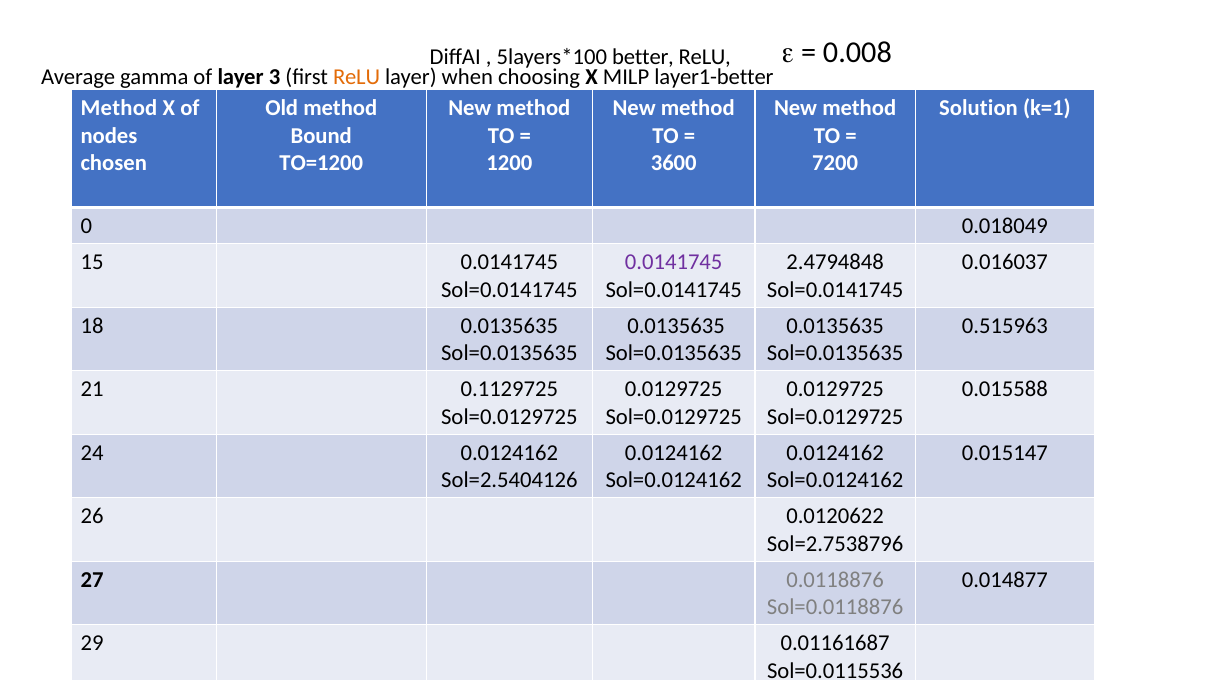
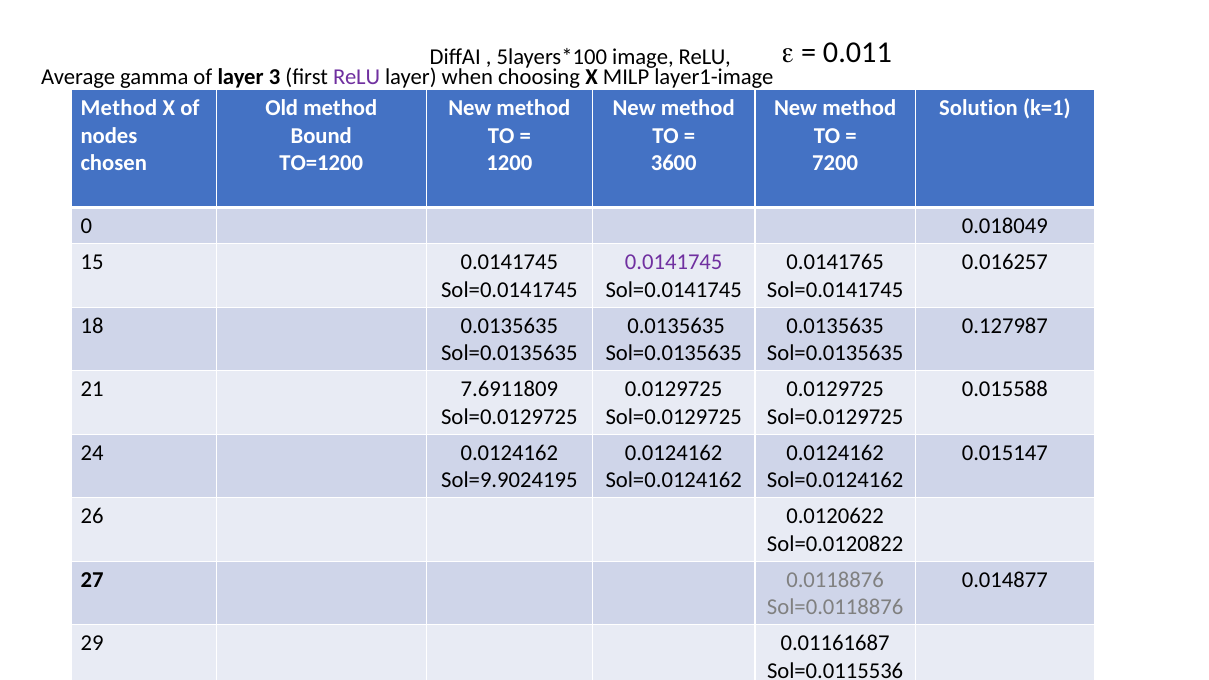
0.008: 0.008 -> 0.011
better: better -> image
ReLU at (357, 77) colour: orange -> purple
layer1-better: layer1-better -> layer1-image
2.4794848: 2.4794848 -> 0.0141765
0.016037: 0.016037 -> 0.016257
0.515963: 0.515963 -> 0.127987
0.1129725: 0.1129725 -> 7.6911809
Sol=2.5404126: Sol=2.5404126 -> Sol=9.9024195
Sol=2.7538796: Sol=2.7538796 -> Sol=0.0120822
